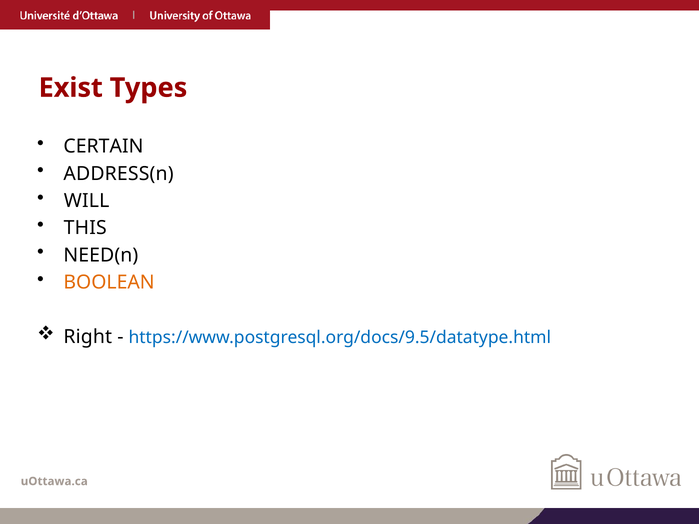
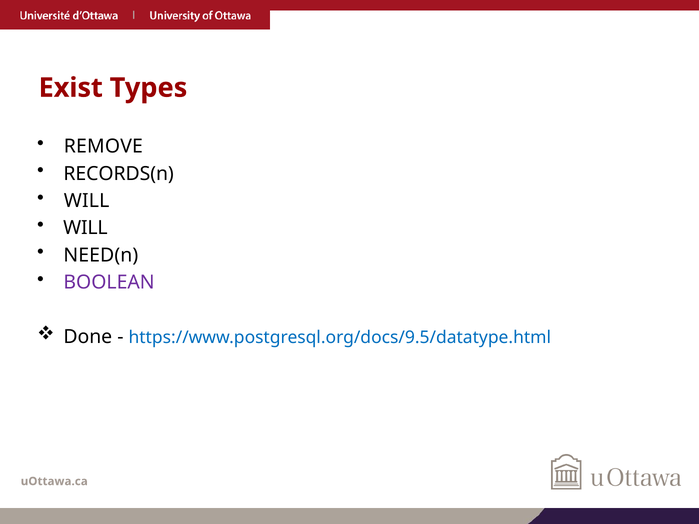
CERTAIN: CERTAIN -> REMOVE
ADDRESS(n: ADDRESS(n -> RECORDS(n
THIS at (85, 228): THIS -> WILL
BOOLEAN colour: orange -> purple
Right: Right -> Done
